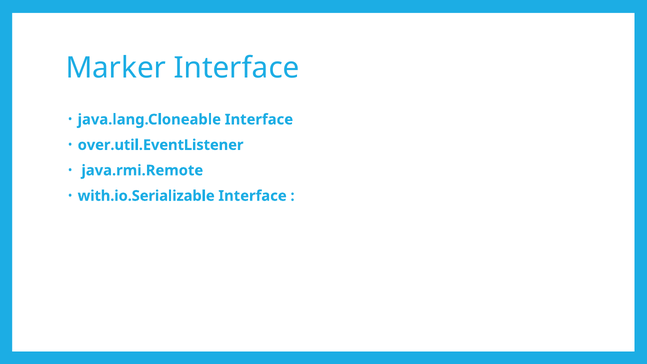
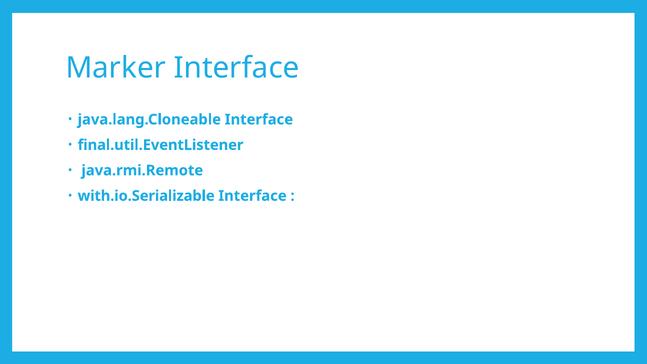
over.util.EventListener: over.util.EventListener -> final.util.EventListener
